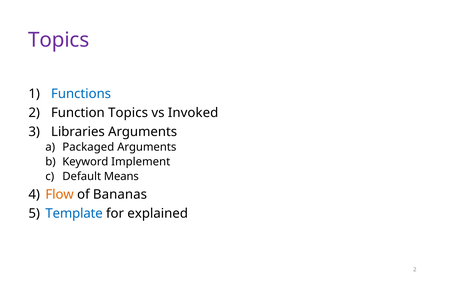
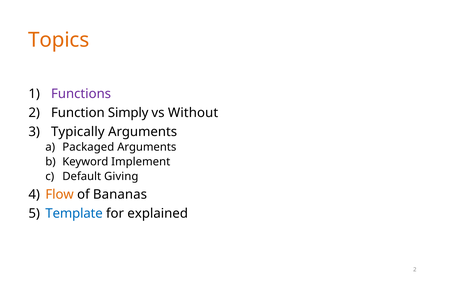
Topics at (59, 40) colour: purple -> orange
Functions colour: blue -> purple
Function Topics: Topics -> Simply
Invoked: Invoked -> Without
Libraries: Libraries -> Typically
Means: Means -> Giving
